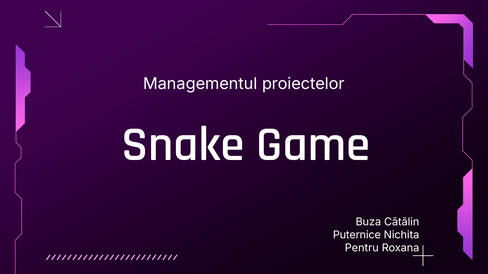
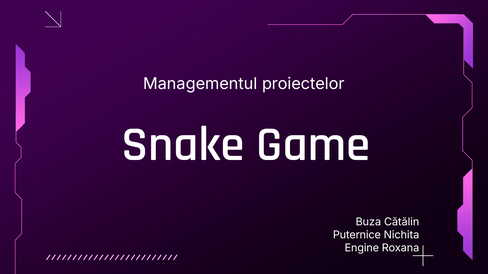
Pentru: Pentru -> Engine
